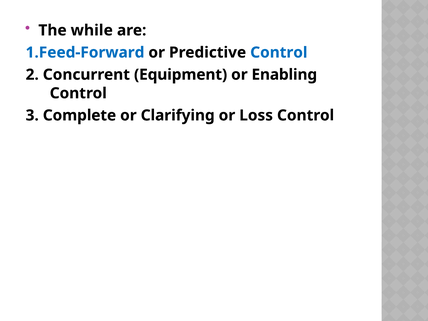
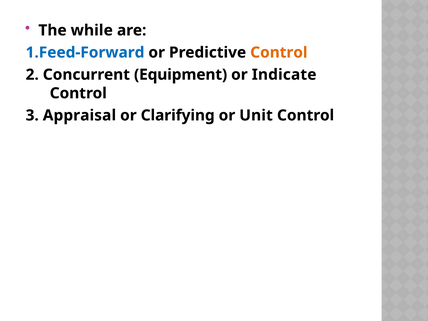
Control at (279, 52) colour: blue -> orange
Enabling: Enabling -> Indicate
Complete: Complete -> Appraisal
Loss: Loss -> Unit
